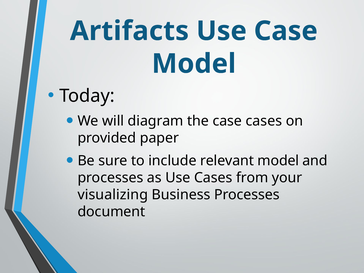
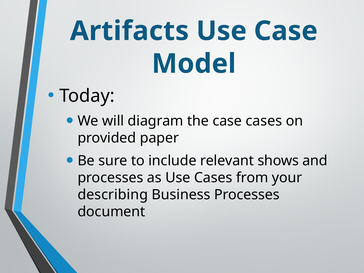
relevant model: model -> shows
visualizing: visualizing -> describing
